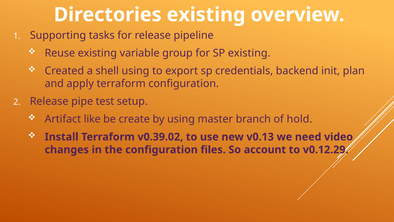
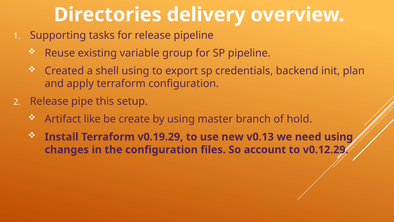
Directories existing: existing -> delivery
SP existing: existing -> pipeline
test: test -> this
v0.39.02: v0.39.02 -> v0.19.29
need video: video -> using
